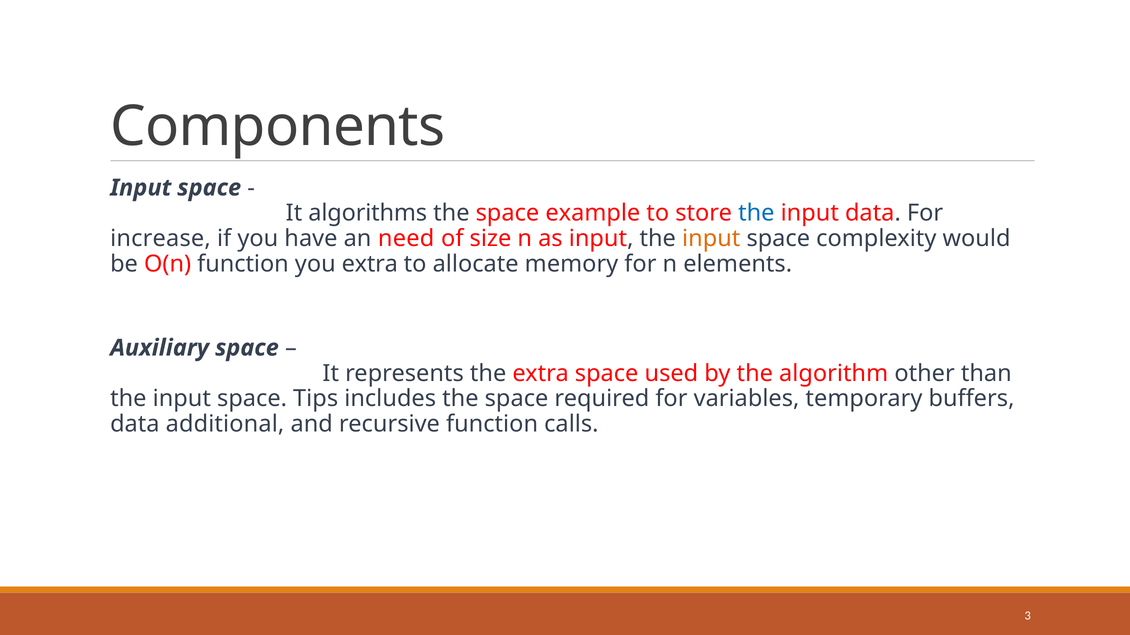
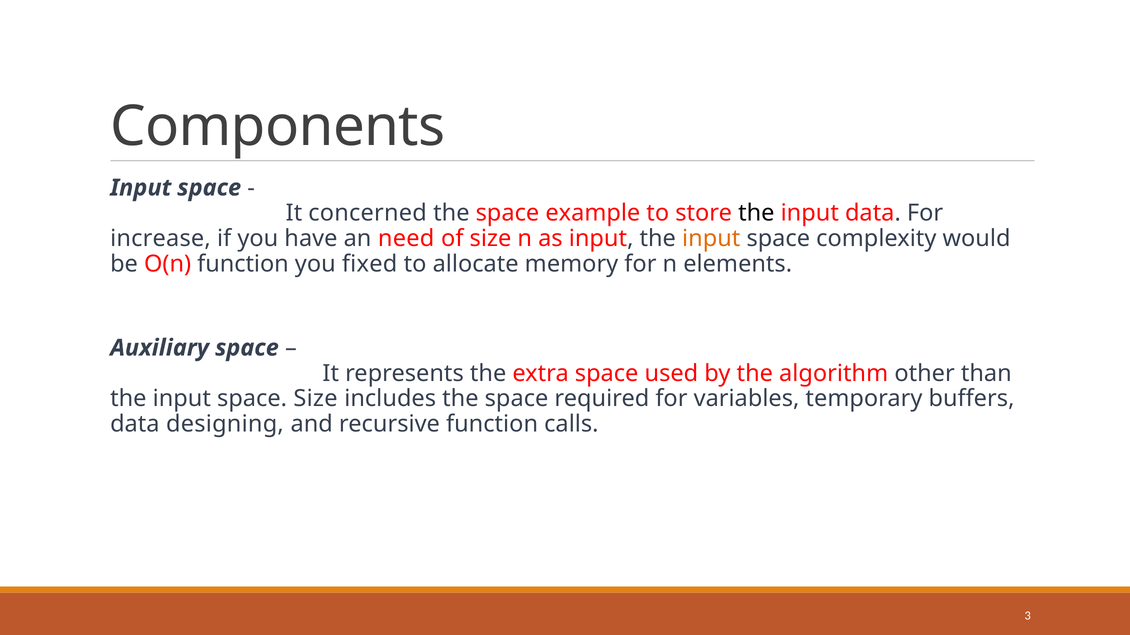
algorithms: algorithms -> concerned
the at (756, 213) colour: blue -> black
you extra: extra -> fixed
space Tips: Tips -> Size
additional: additional -> designing
